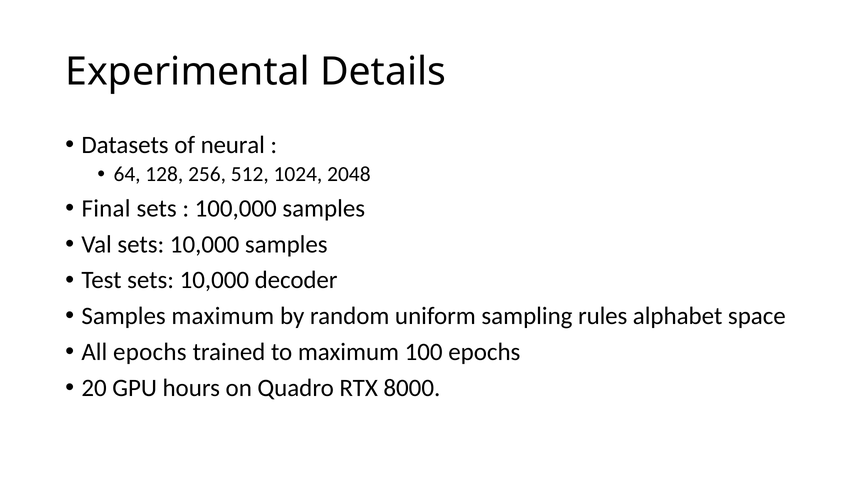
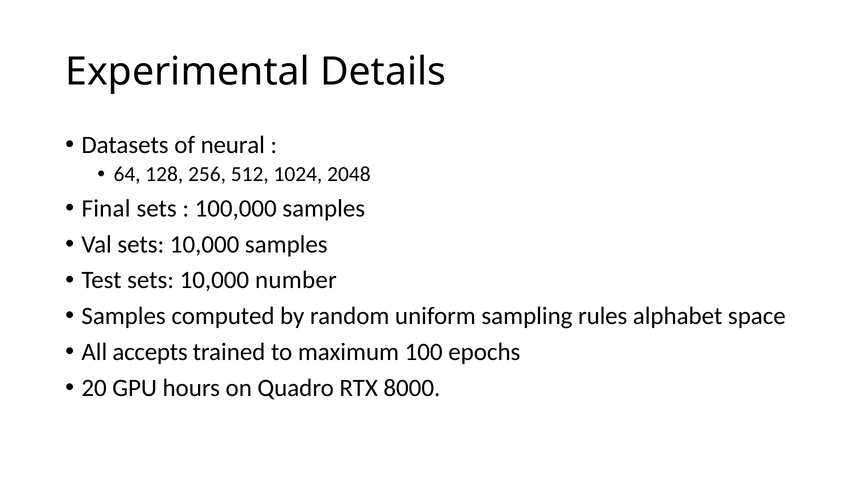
decoder: decoder -> number
Samples maximum: maximum -> computed
All epochs: epochs -> accepts
